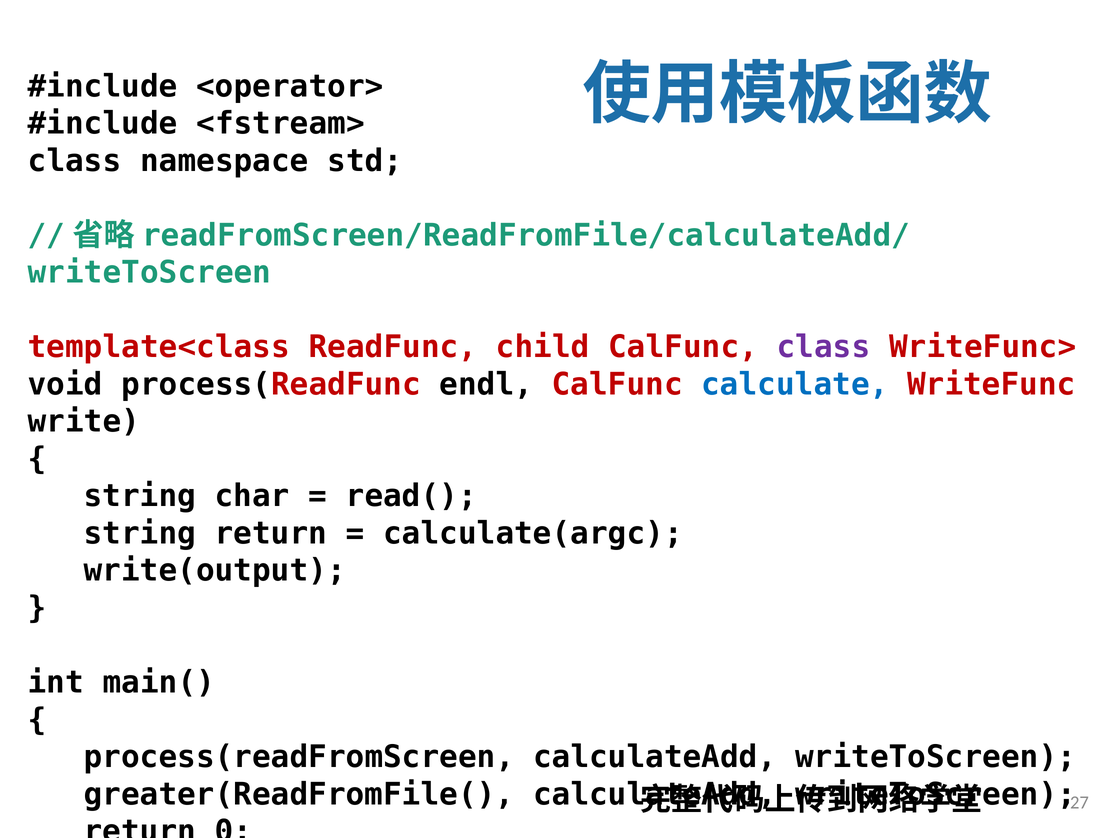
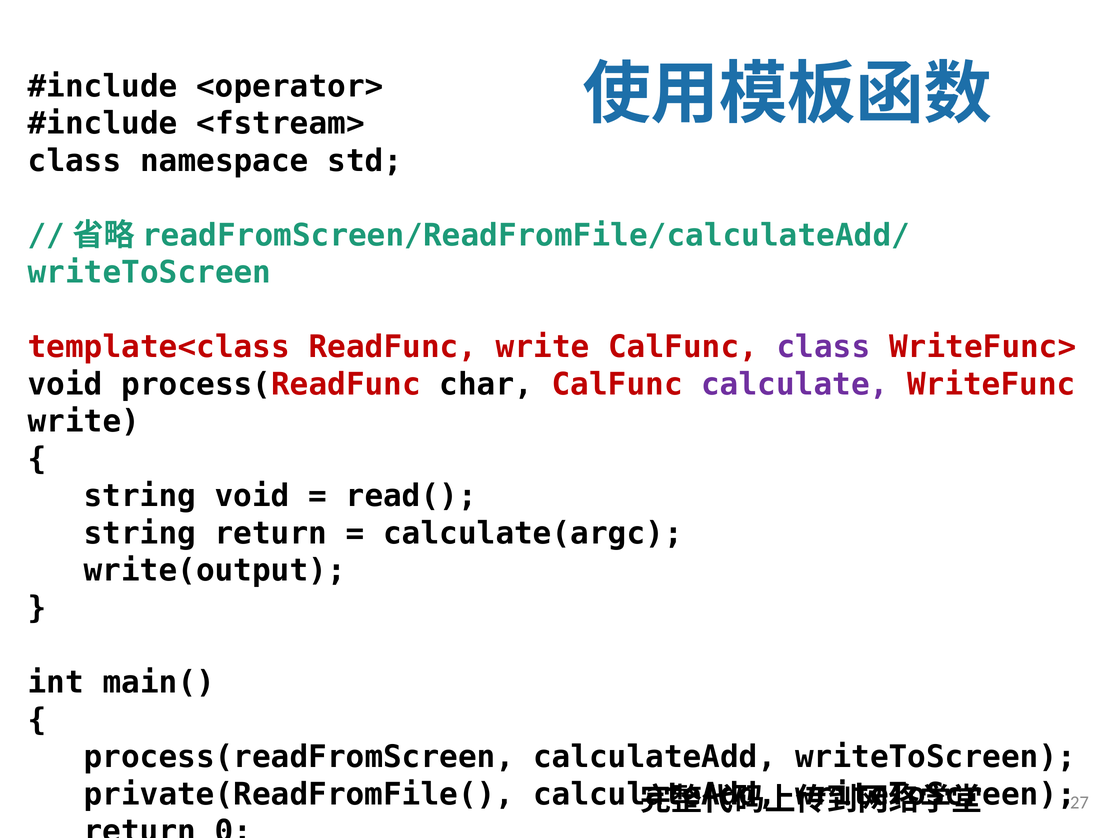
ReadFunc child: child -> write
endl: endl -> char
calculate colour: blue -> purple
string char: char -> void
greater(ReadFromFile(: greater(ReadFromFile( -> private(ReadFromFile(
